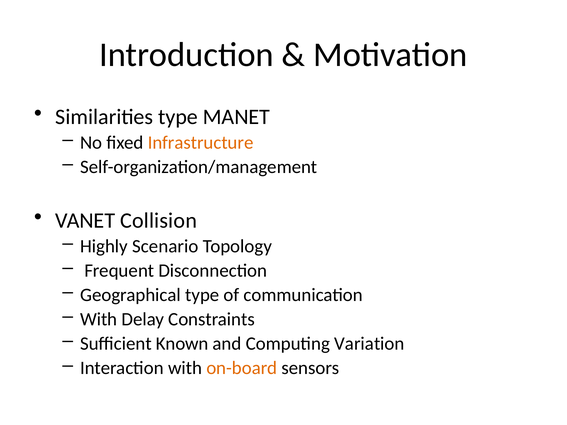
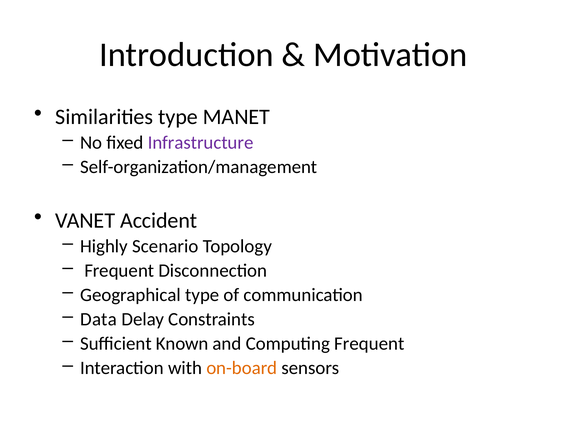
Infrastructure colour: orange -> purple
Collision: Collision -> Accident
With at (99, 319): With -> Data
Computing Variation: Variation -> Frequent
